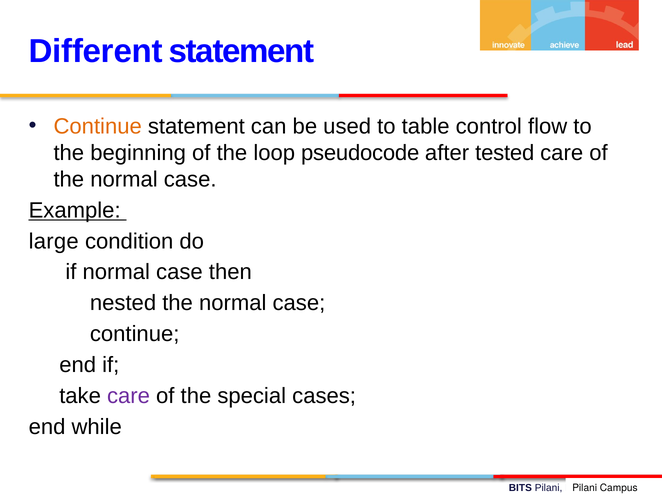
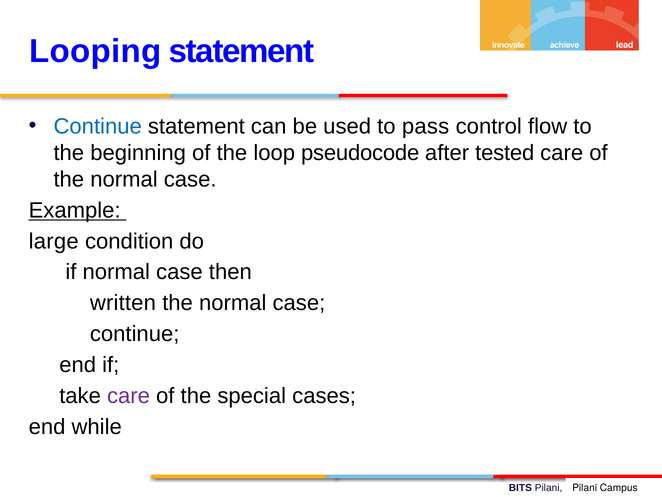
Different: Different -> Looping
Continue at (98, 126) colour: orange -> blue
table: table -> pass
nested: nested -> written
